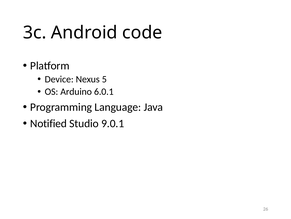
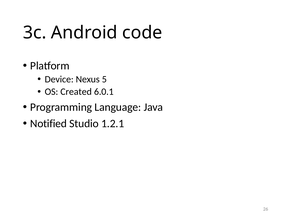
Arduino: Arduino -> Created
9.0.1: 9.0.1 -> 1.2.1
